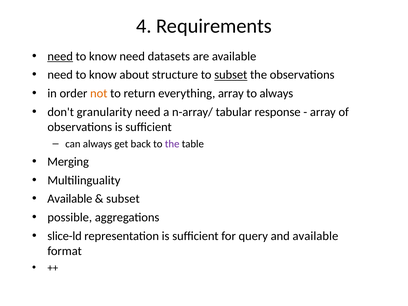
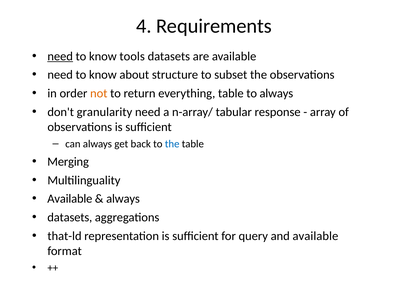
know need: need -> tools
subset at (231, 75) underline: present -> none
everything array: array -> table
the at (172, 144) colour: purple -> blue
subset at (123, 199): subset -> always
possible at (70, 217): possible -> datasets
slice-ld: slice-ld -> that-ld
